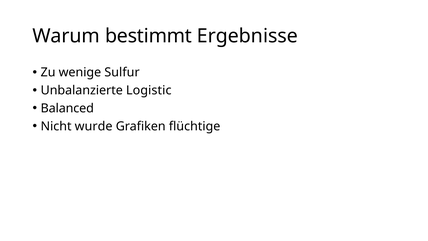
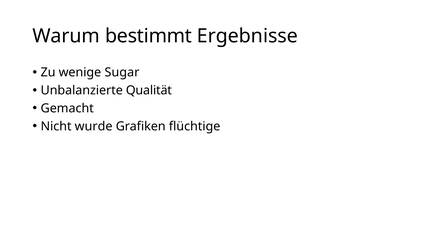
Sulfur: Sulfur -> Sugar
Logistic: Logistic -> Qualität
Balanced: Balanced -> Gemacht
